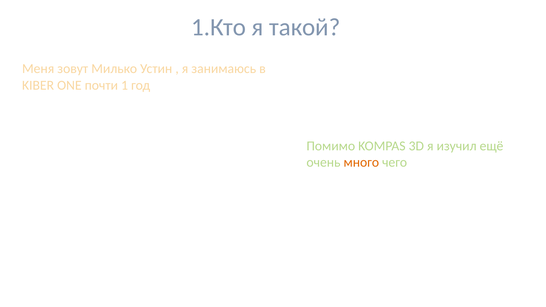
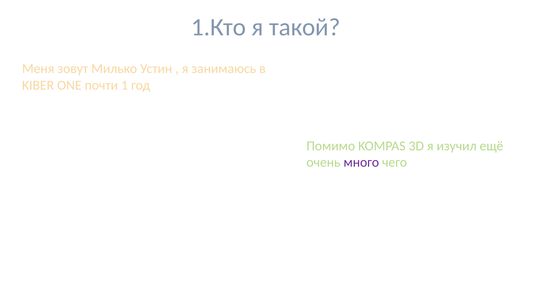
много colour: orange -> purple
